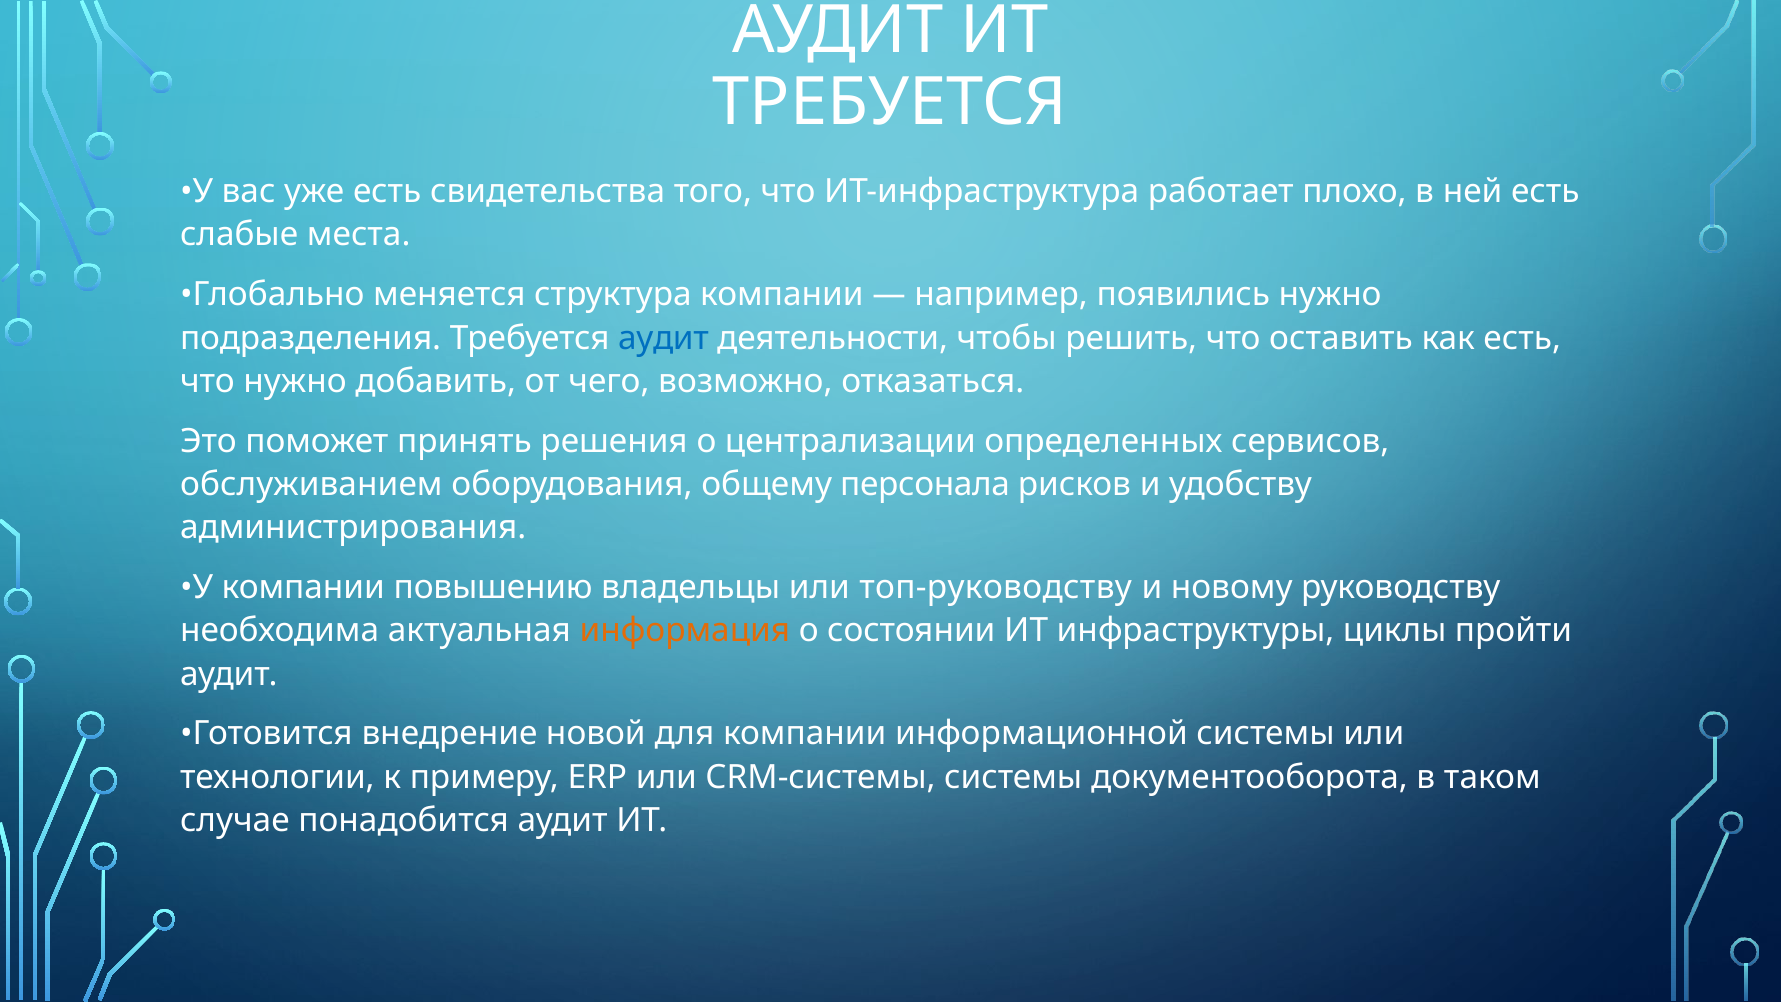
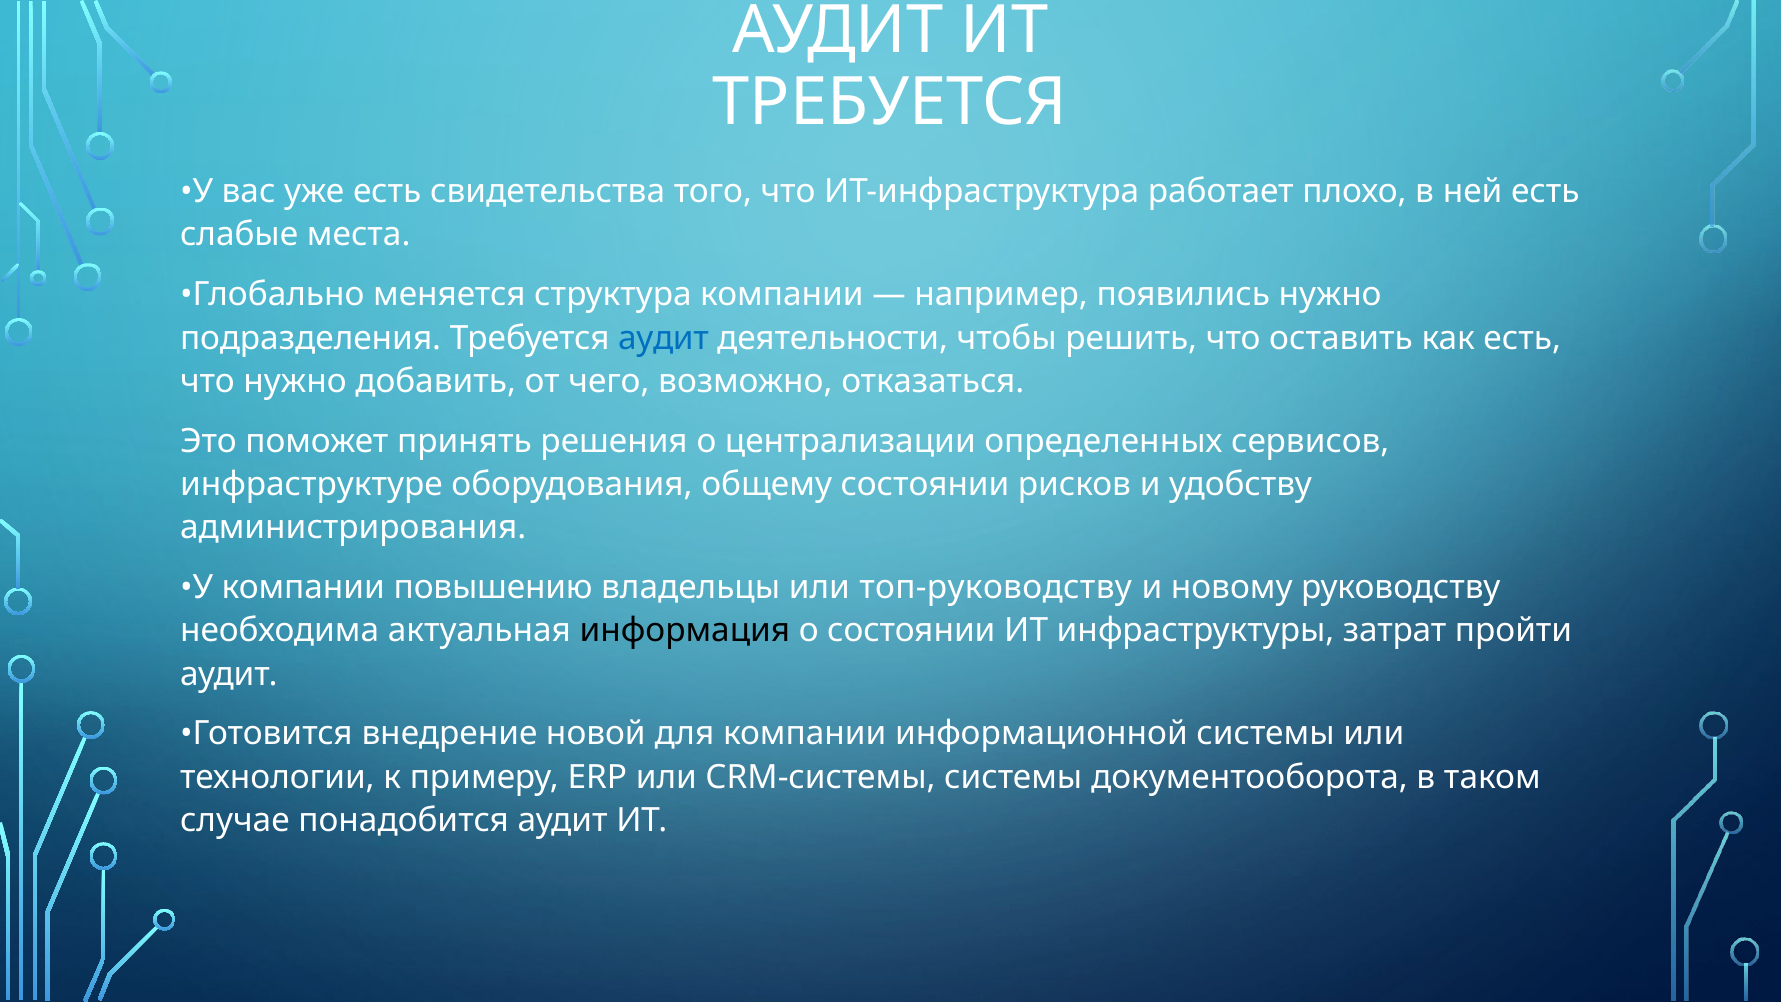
обслуживанием: обслуживанием -> инфраструктуре
общему персонала: персонала -> состоянии
информация colour: orange -> black
циклы: циклы -> затрат
